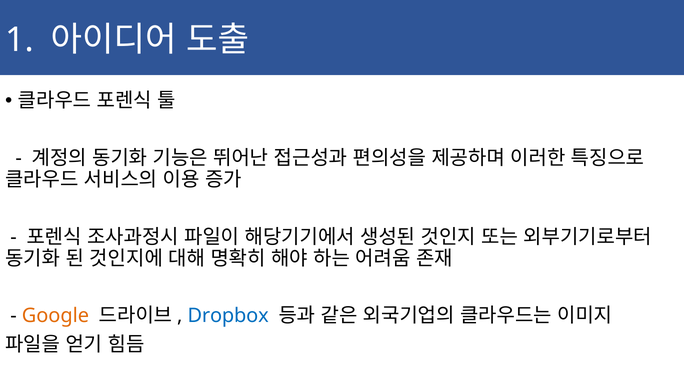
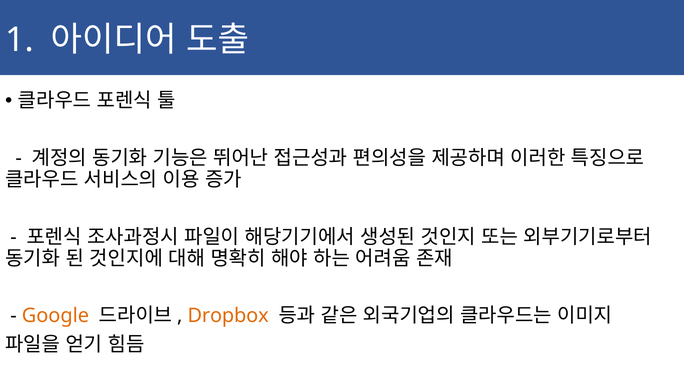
Dropbox colour: blue -> orange
